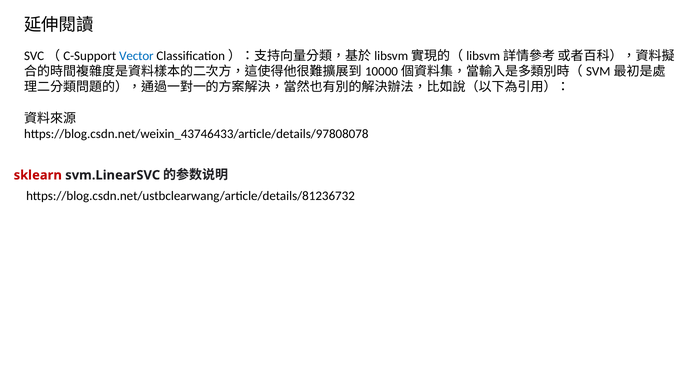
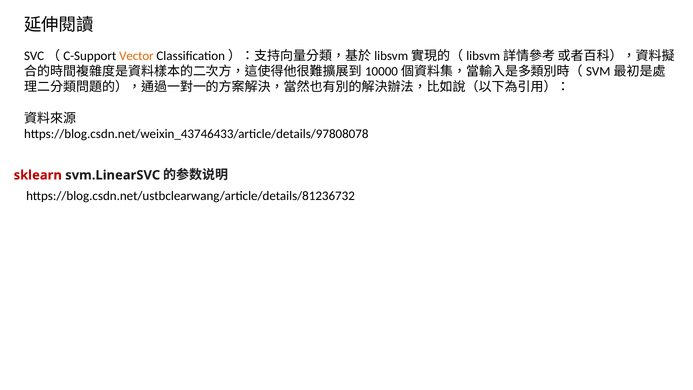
Vector colour: blue -> orange
